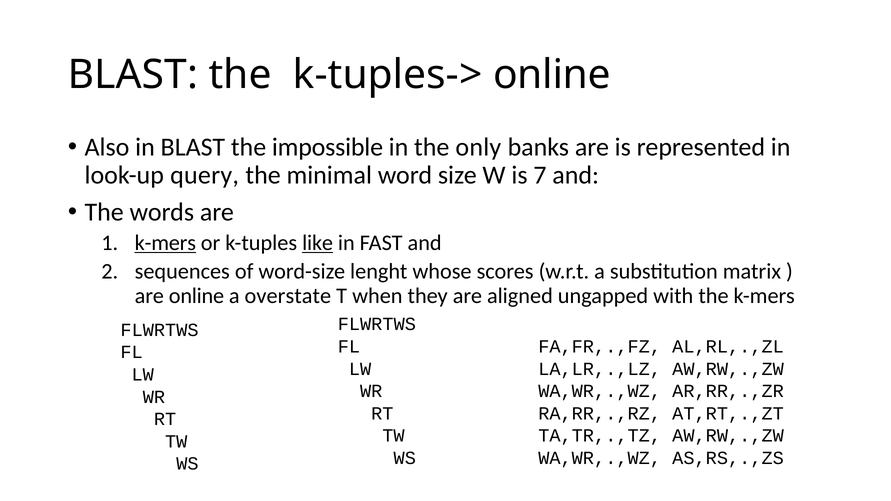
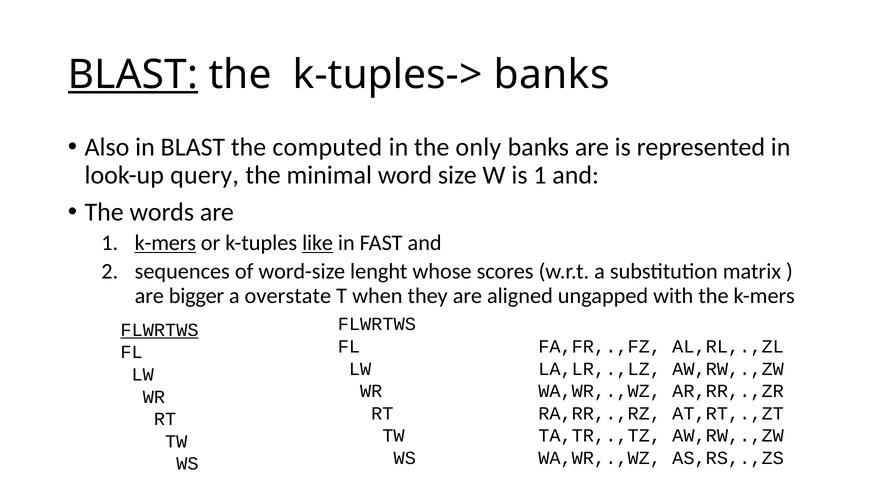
BLAST at (133, 75) underline: none -> present
k-tuples-> online: online -> banks
impossible: impossible -> computed
is 7: 7 -> 1
are online: online -> bigger
FLWRTWS at (160, 330) underline: none -> present
